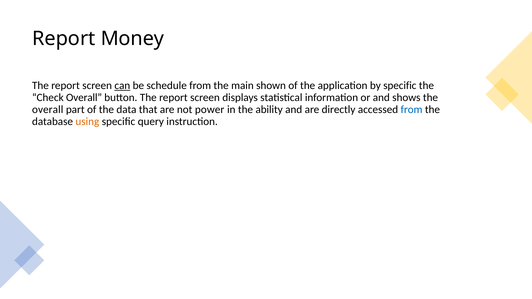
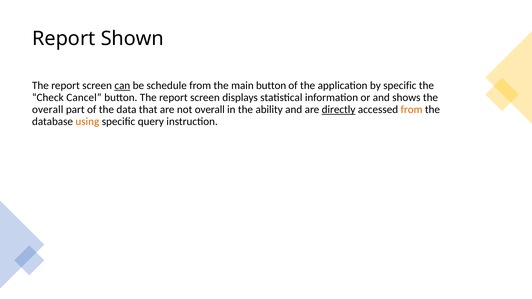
Money: Money -> Shown
main shown: shown -> button
Check Overall: Overall -> Cancel
not power: power -> overall
directly underline: none -> present
from at (412, 110) colour: blue -> orange
